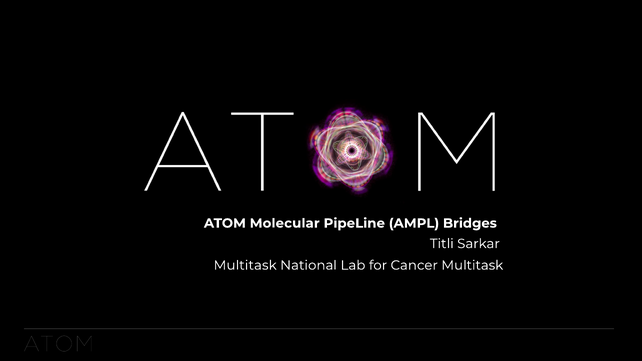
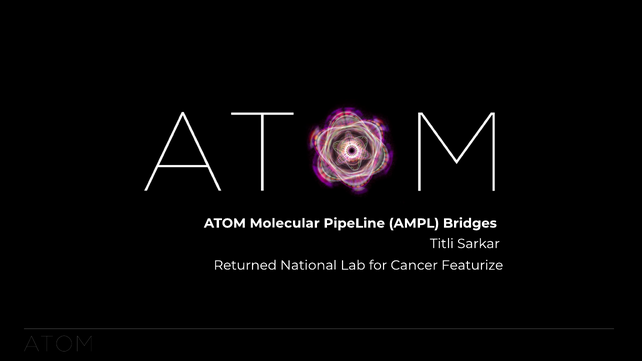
Multitask at (245, 265): Multitask -> Returned
Cancer Multitask: Multitask -> Featurize
